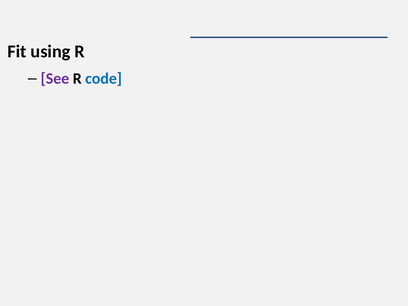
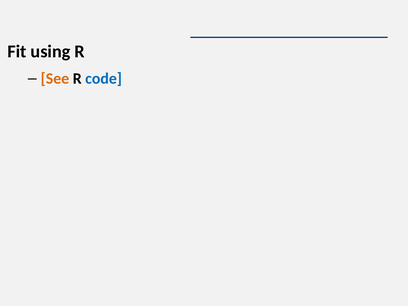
See colour: purple -> orange
